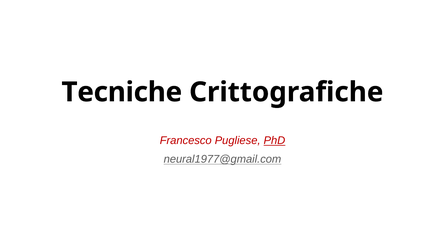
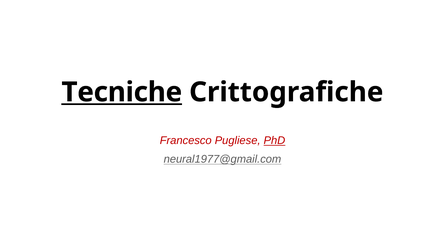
Tecniche underline: none -> present
